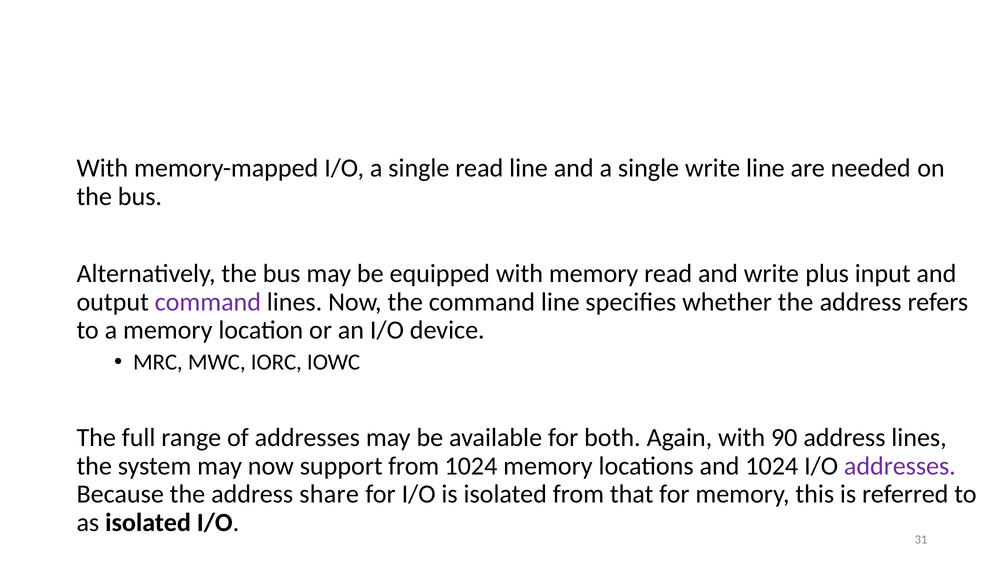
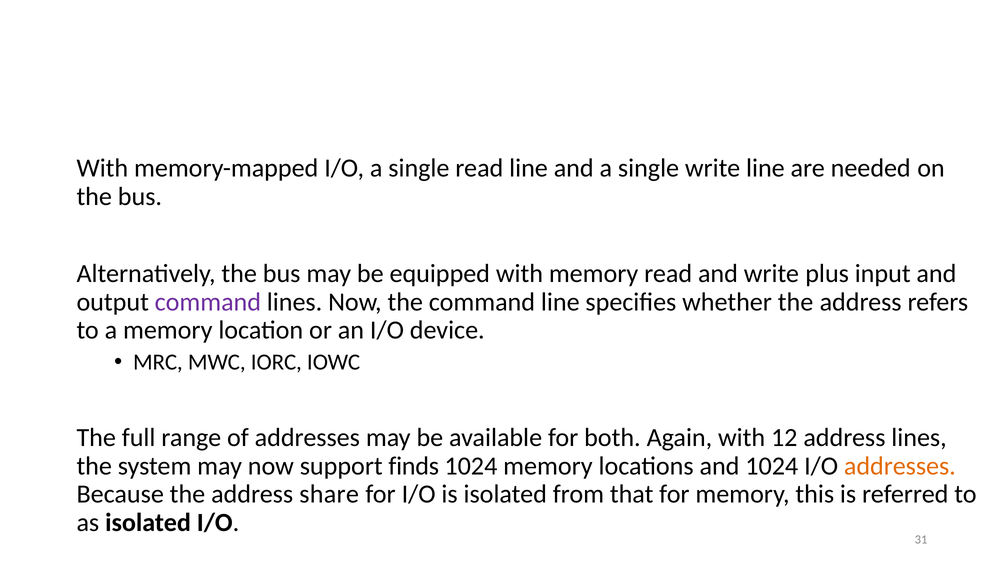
90: 90 -> 12
support from: from -> finds
addresses at (900, 466) colour: purple -> orange
